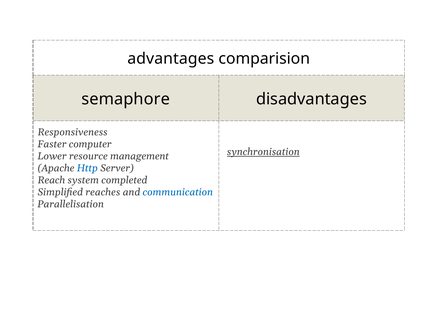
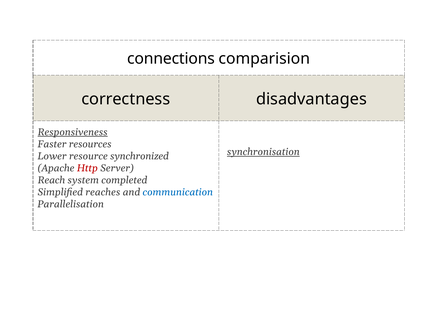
advantages: advantages -> connections
semaphore: semaphore -> correctness
Responsiveness underline: none -> present
computer: computer -> resources
management: management -> synchronized
Http colour: blue -> red
